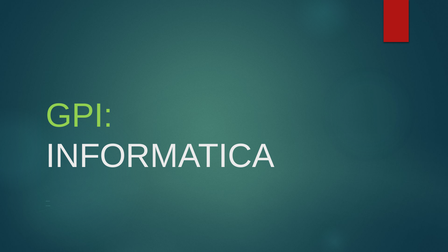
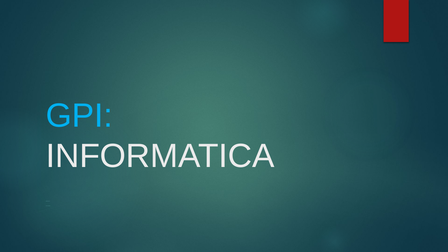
GPI colour: light green -> light blue
